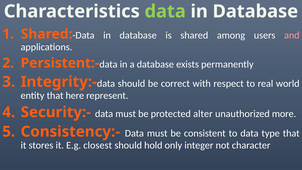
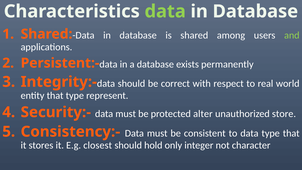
and colour: pink -> light green
that here: here -> type
more: more -> store
